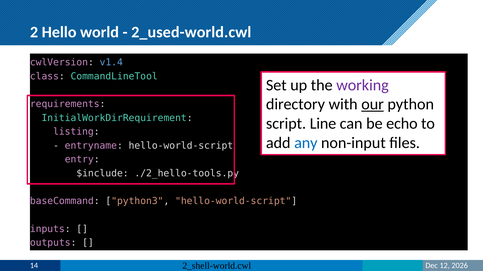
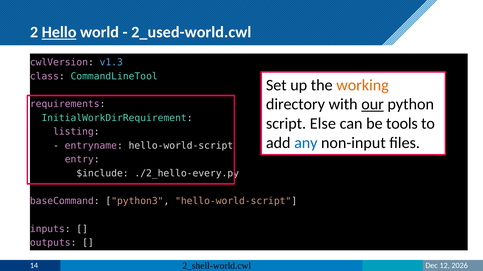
Hello underline: none -> present
v1.4: v1.4 -> v1.3
working colour: purple -> orange
Line: Line -> Else
echo: echo -> tools
./2_hello-tools.py: ./2_hello-tools.py -> ./2_hello-every.py
